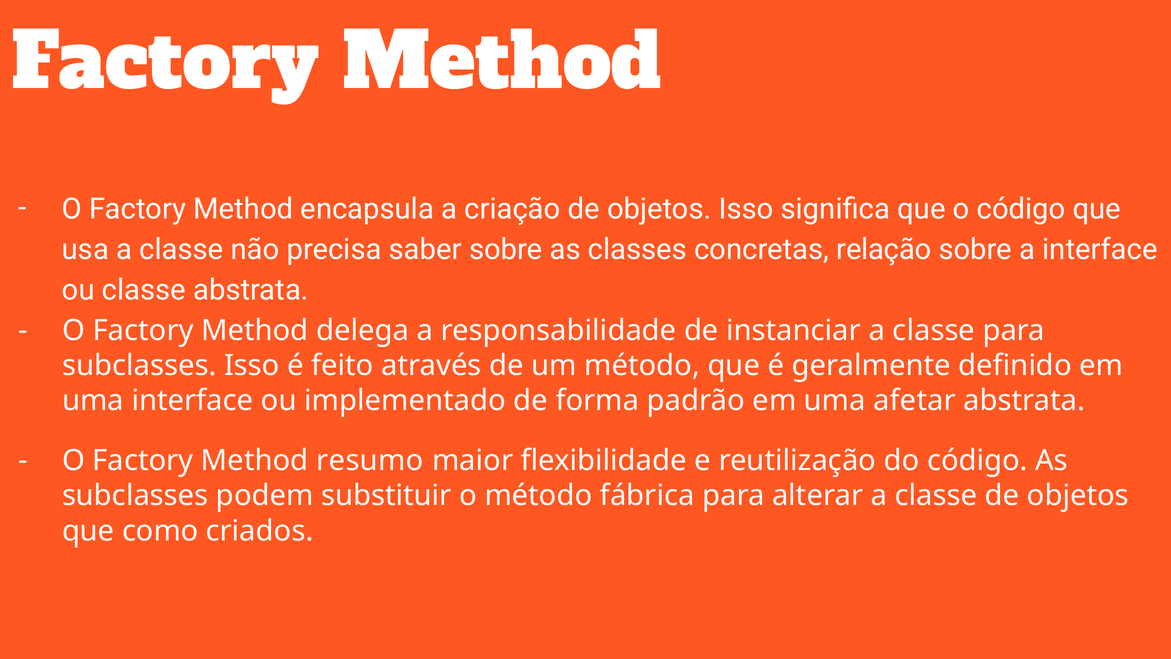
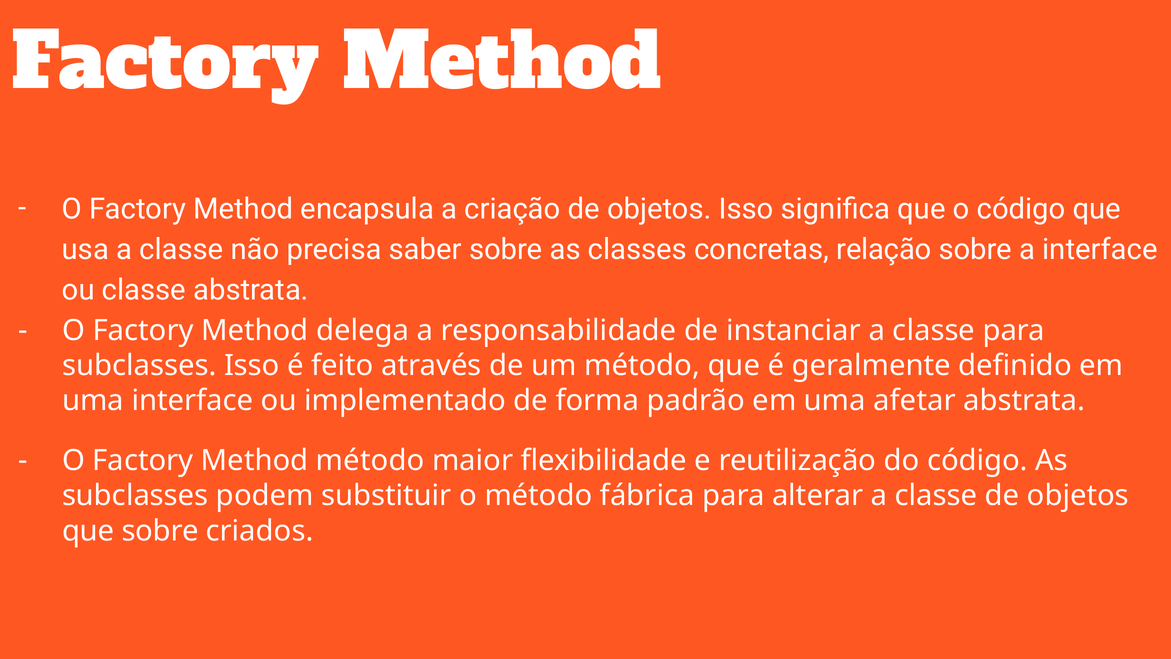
Method resumo: resumo -> método
que como: como -> sobre
